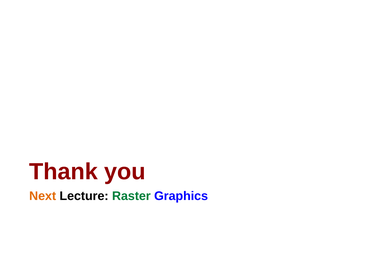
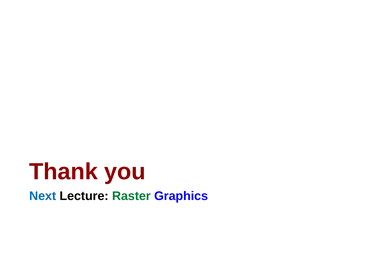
Next colour: orange -> blue
